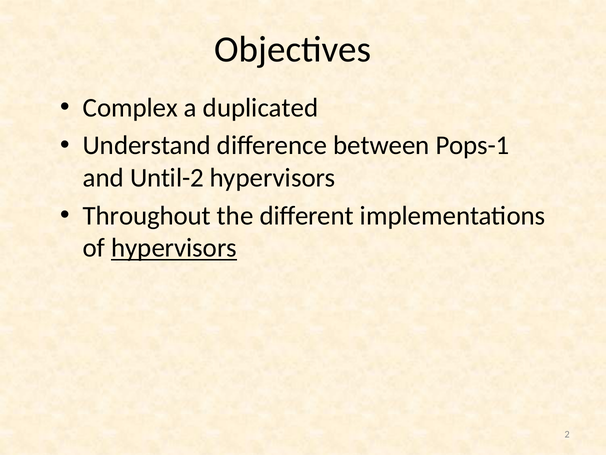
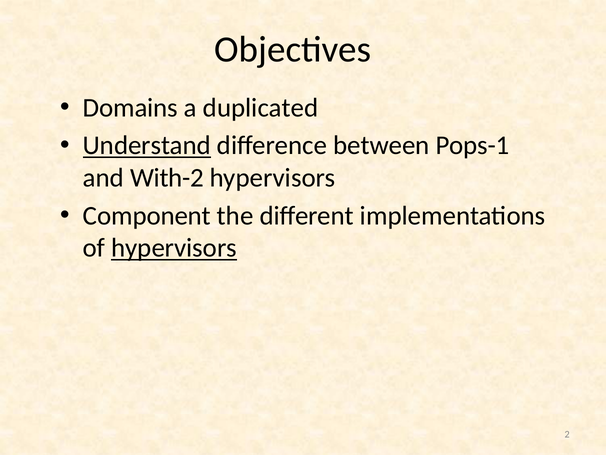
Complex: Complex -> Domains
Understand underline: none -> present
Until-2: Until-2 -> With-2
Throughout: Throughout -> Component
